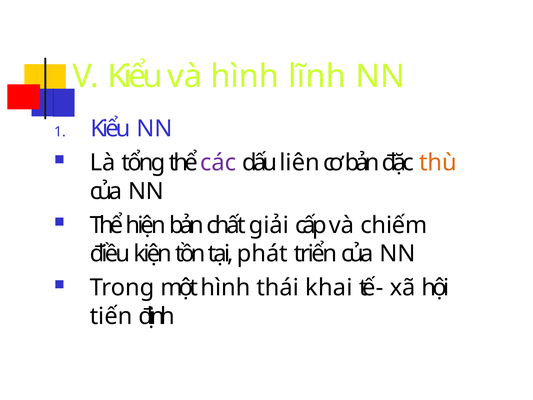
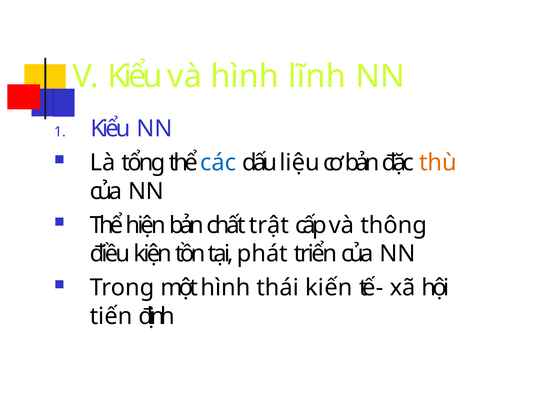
các colour: purple -> blue
liên: liên -> liệu
giải: giải -> trật
chiếm: chiếm -> thông
khai: khai -> kiến
